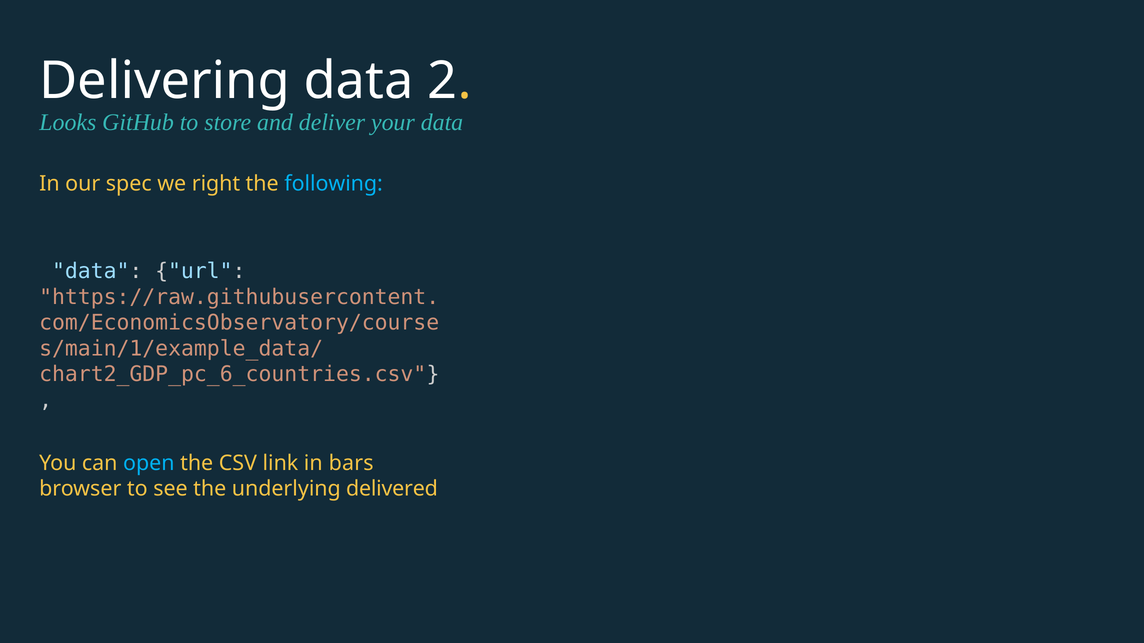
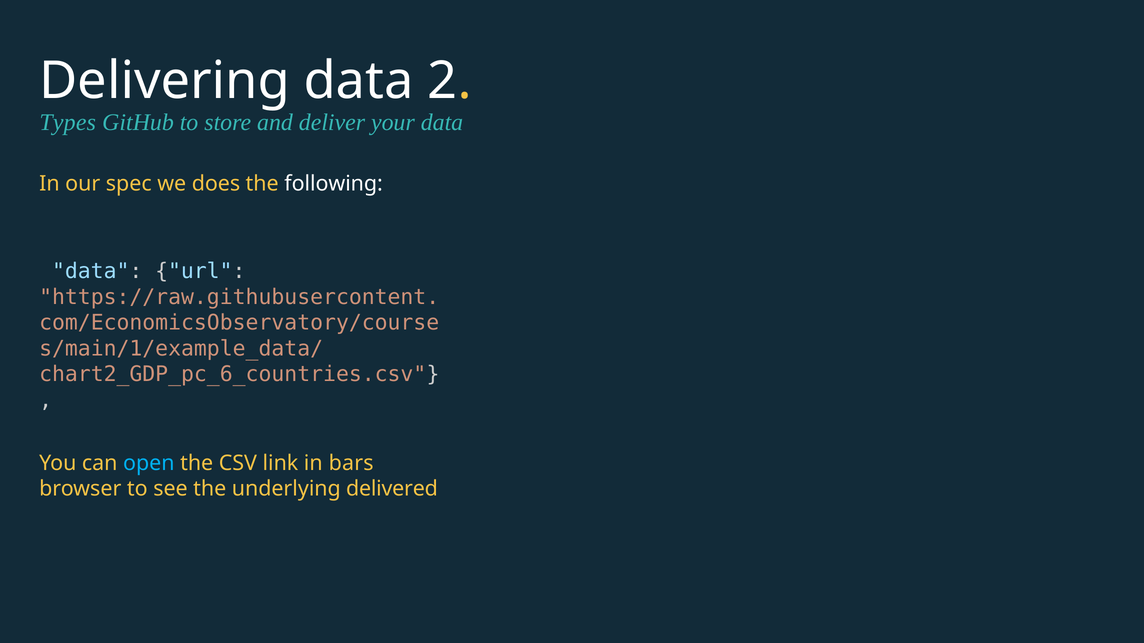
Looks: Looks -> Types
right: right -> does
following colour: light blue -> white
